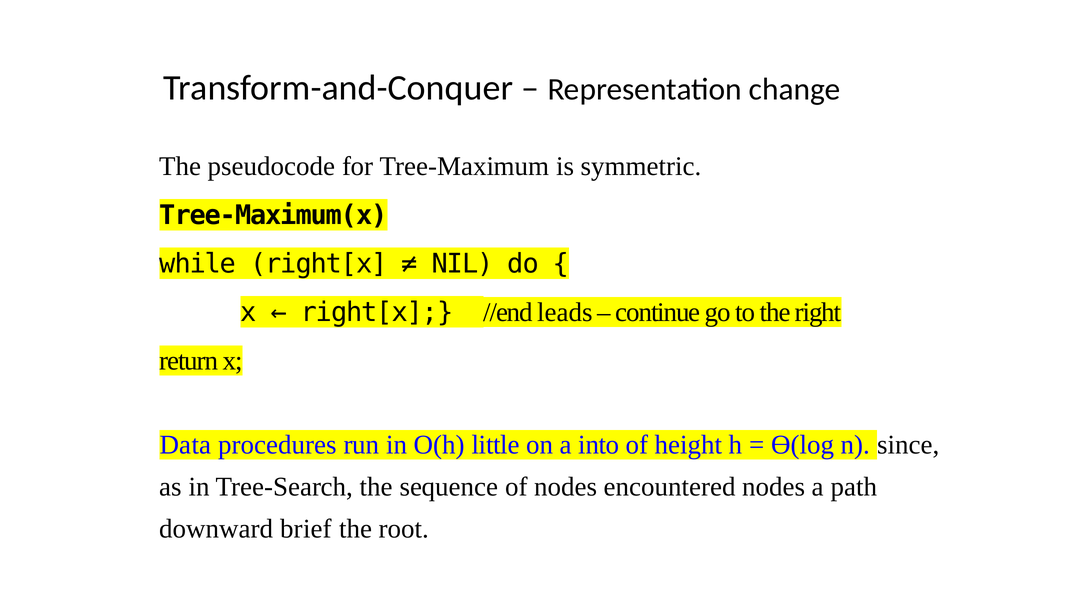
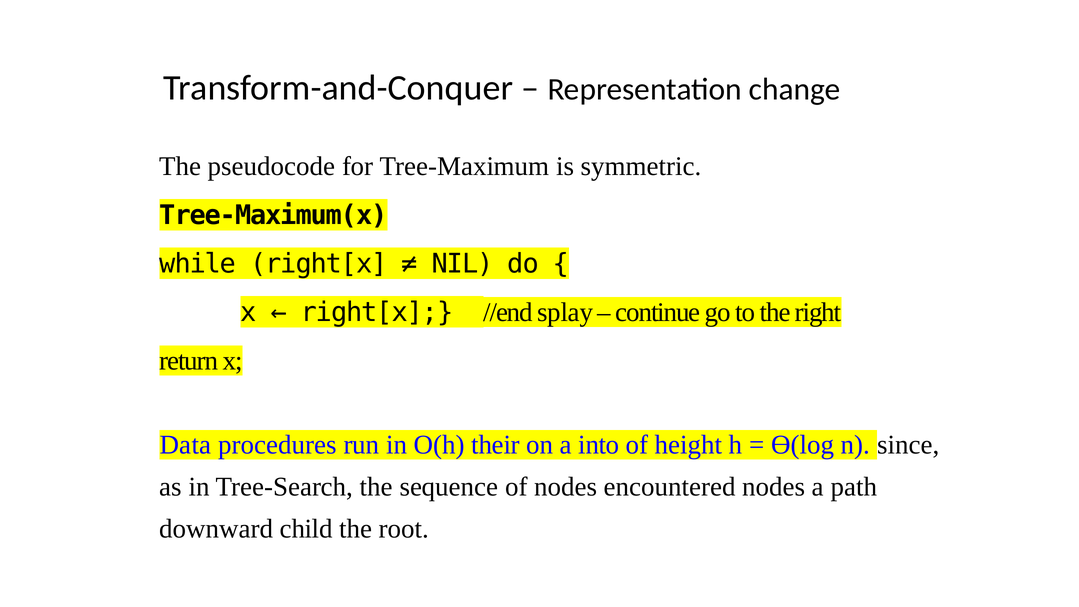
leads: leads -> splay
little: little -> their
brief: brief -> child
